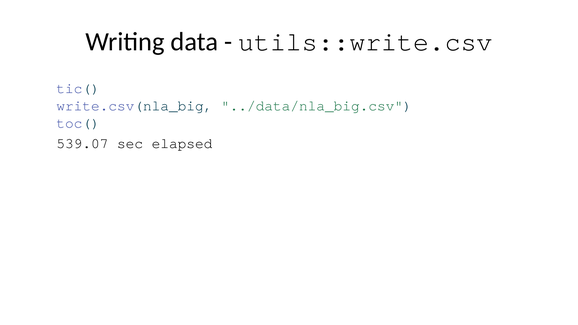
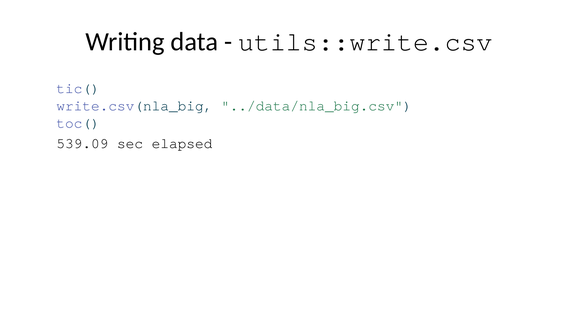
539.07: 539.07 -> 539.09
